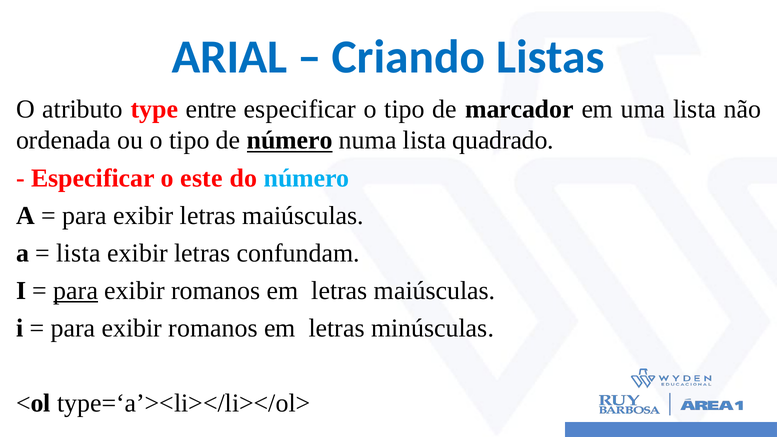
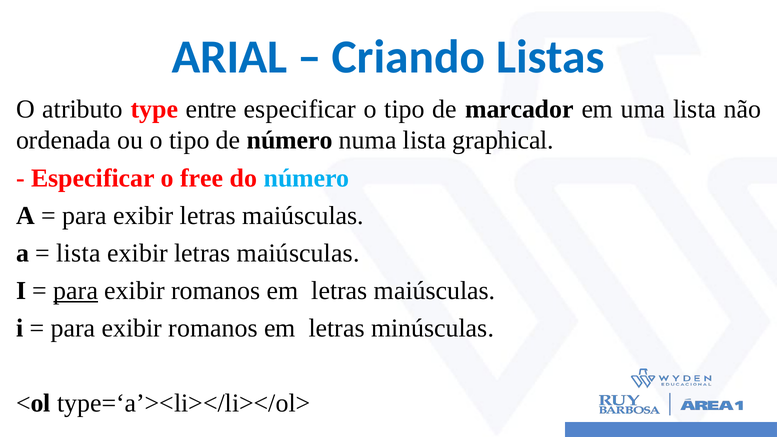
número at (290, 140) underline: present -> none
quadrado: quadrado -> graphical
este: este -> free
confundam at (298, 253): confundam -> maiúsculas
